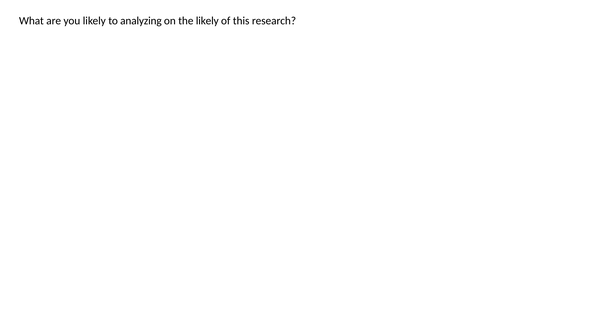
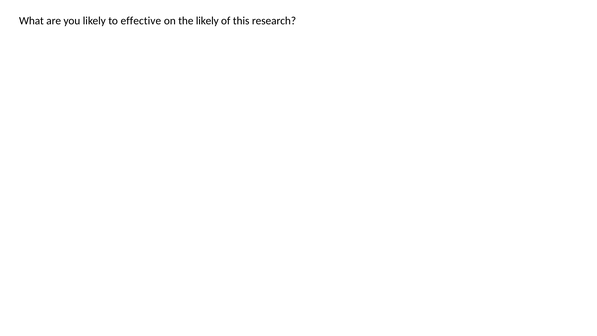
analyzing: analyzing -> effective
